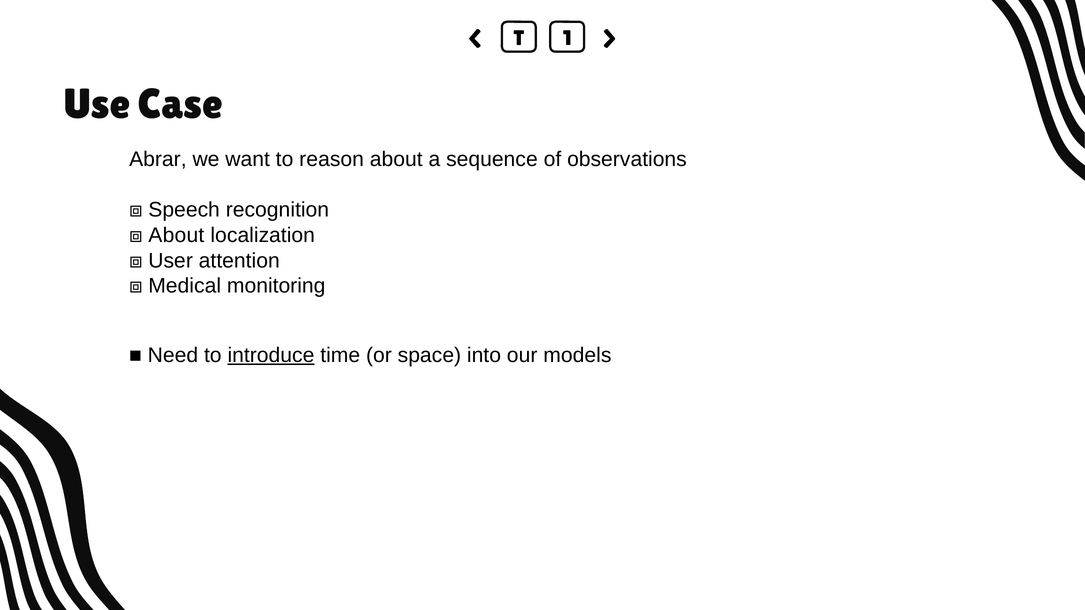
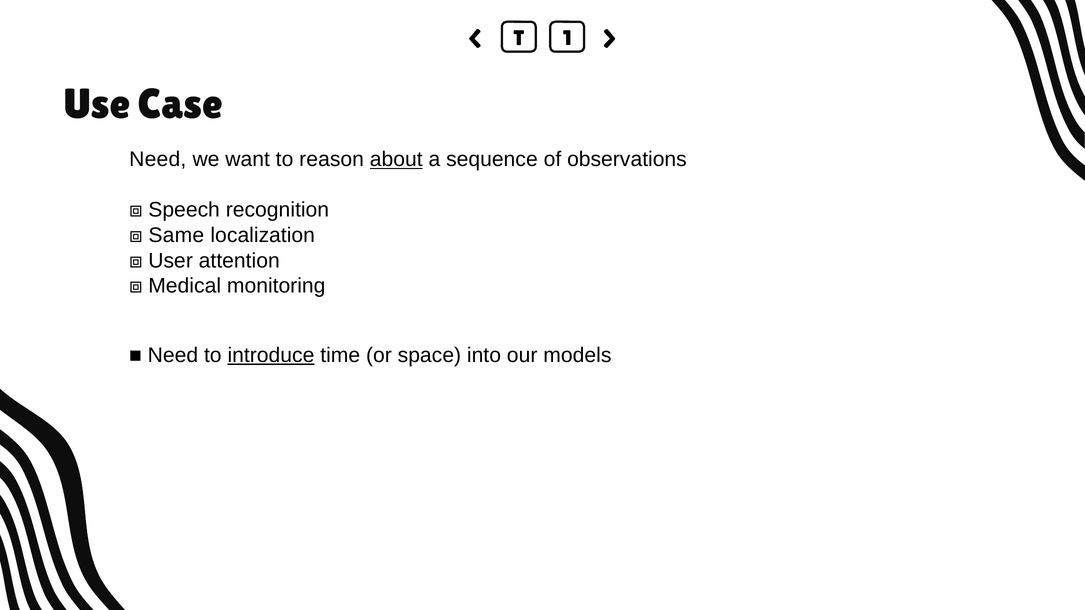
Abrar at (158, 159): Abrar -> Need
about at (396, 159) underline: none -> present
About at (176, 235): About -> Same
